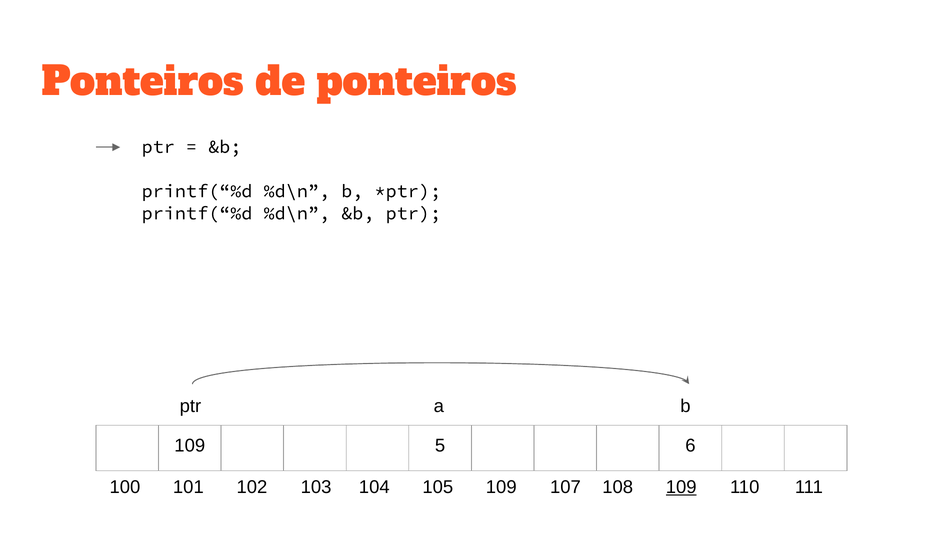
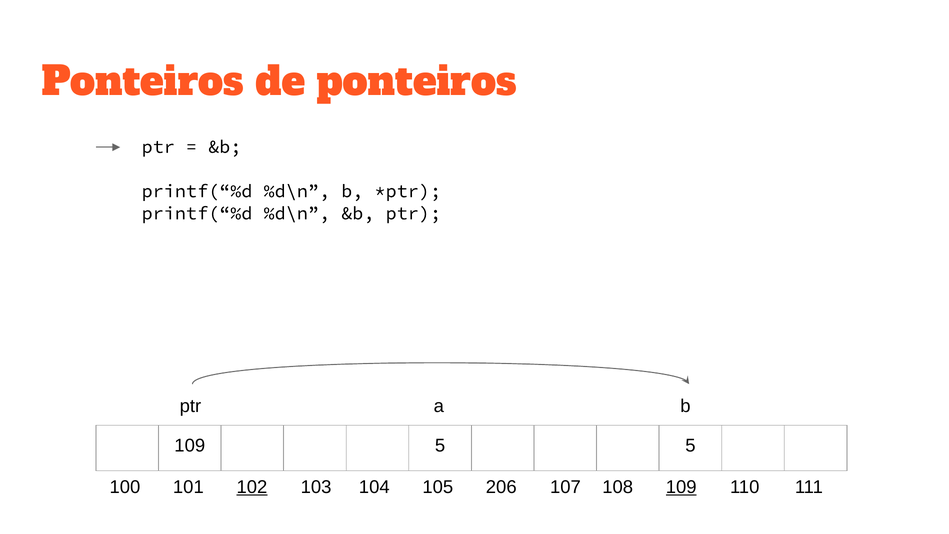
5 6: 6 -> 5
102 underline: none -> present
105 109: 109 -> 206
